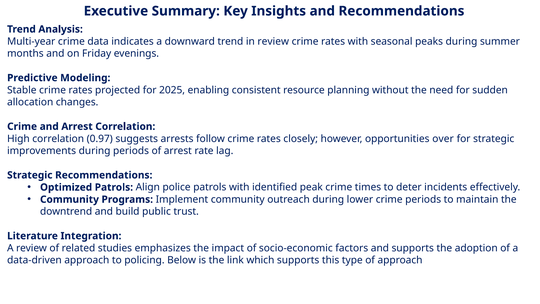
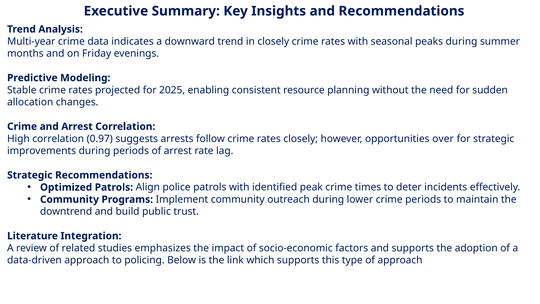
in review: review -> closely
